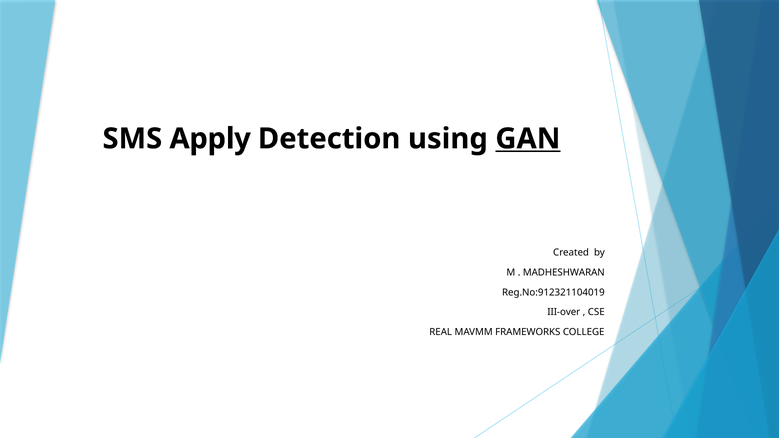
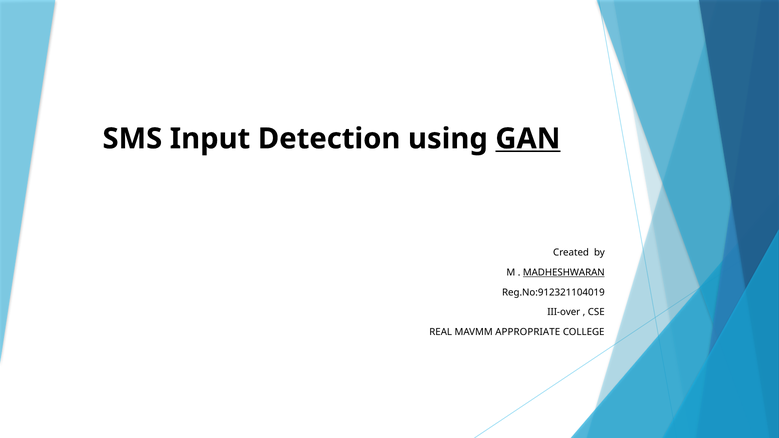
Apply: Apply -> Input
MADHESHWARAN underline: none -> present
FRAMEWORKS: FRAMEWORKS -> APPROPRIATE
